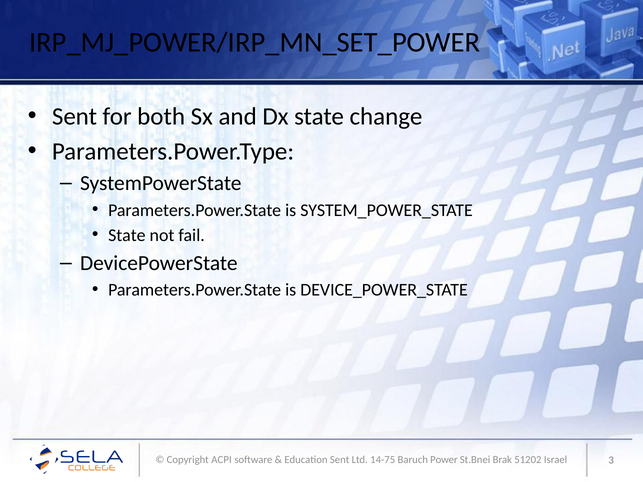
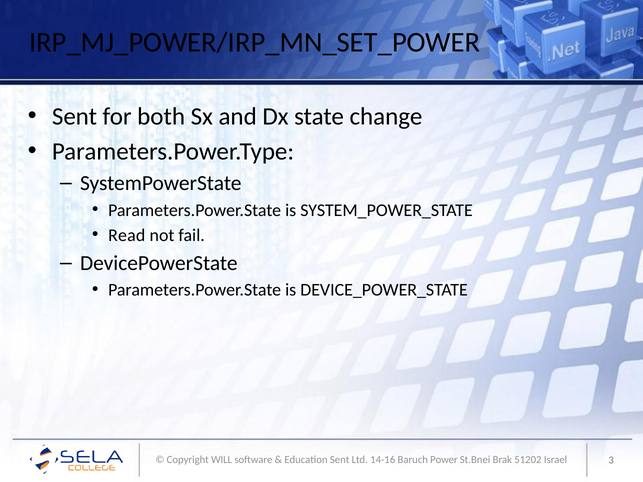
State at (127, 235): State -> Read
ACPI: ACPI -> WILL
14-75: 14-75 -> 14-16
